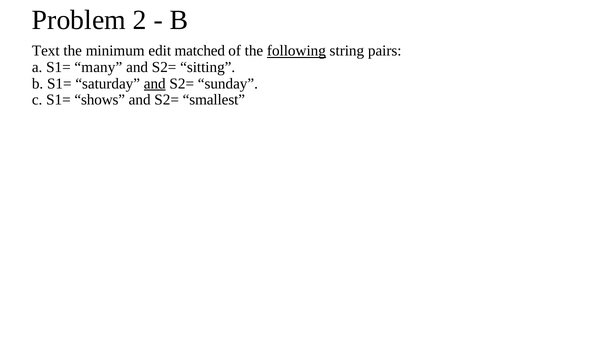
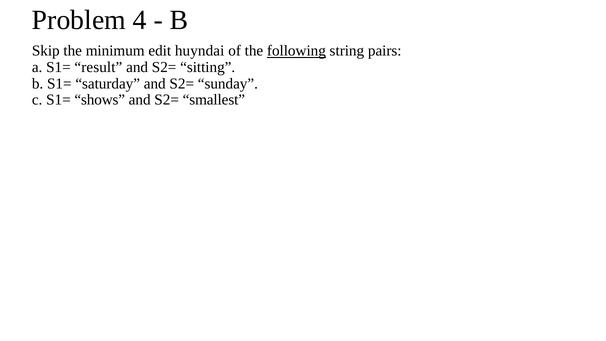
2: 2 -> 4
Text: Text -> Skip
matched: matched -> huyndai
many: many -> result
and at (155, 84) underline: present -> none
